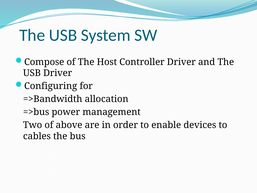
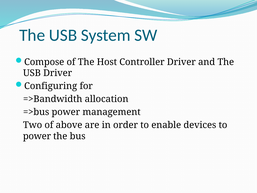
cables at (37, 136): cables -> power
